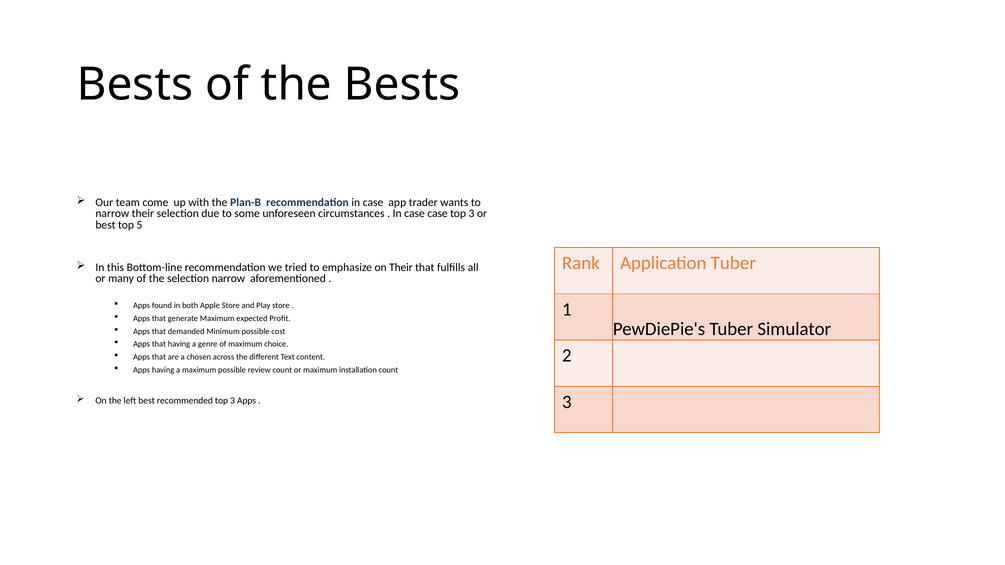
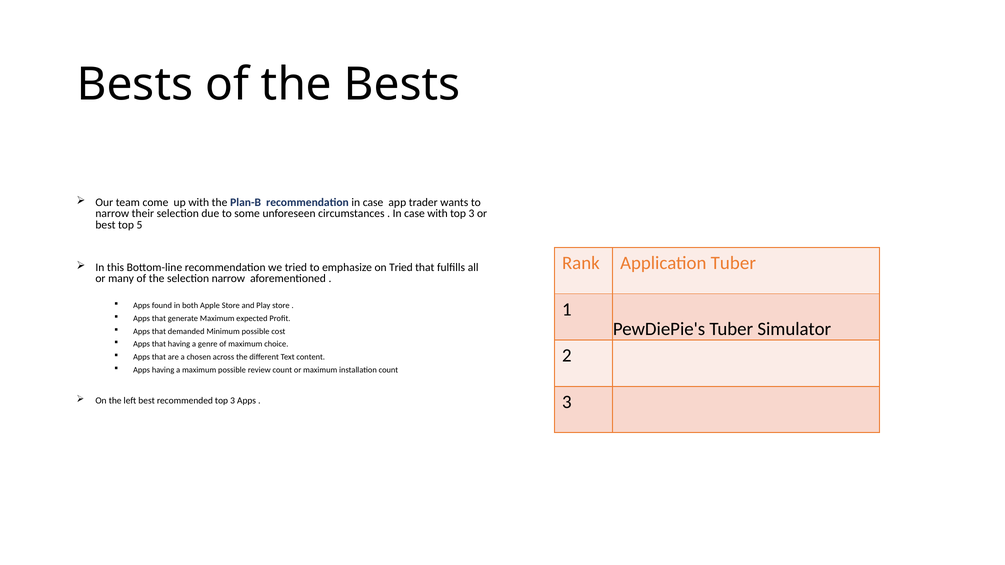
case case: case -> with
on Their: Their -> Tried
